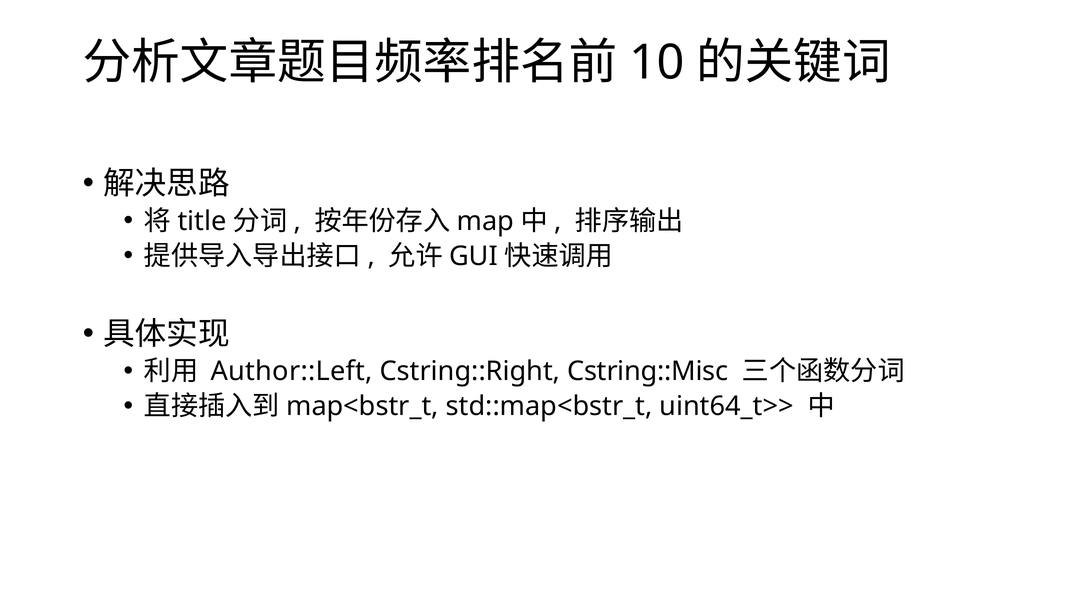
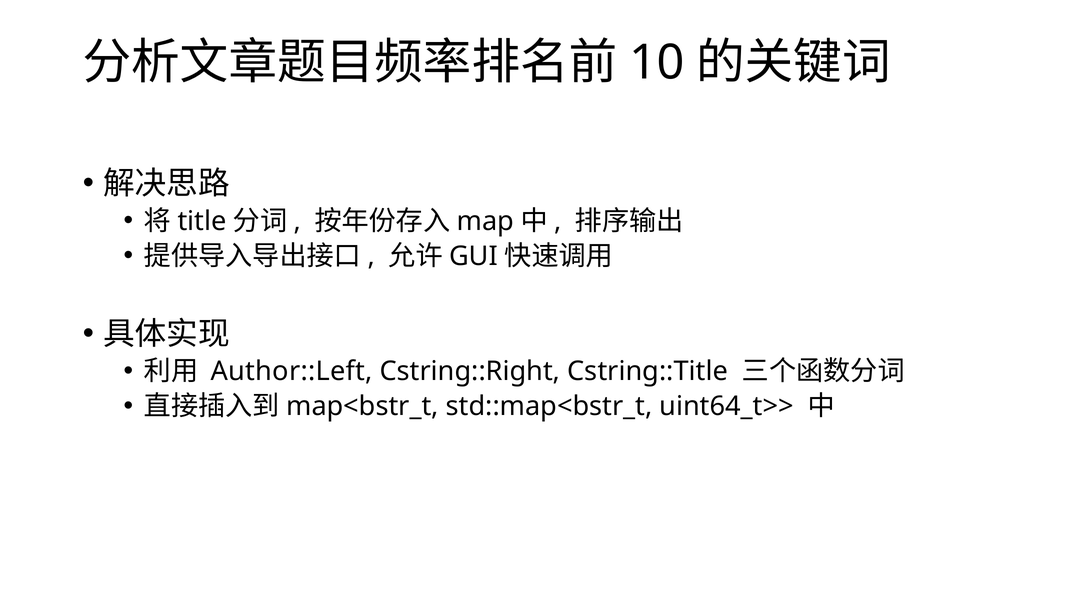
Cstring::Misc: Cstring::Misc -> Cstring::Title
